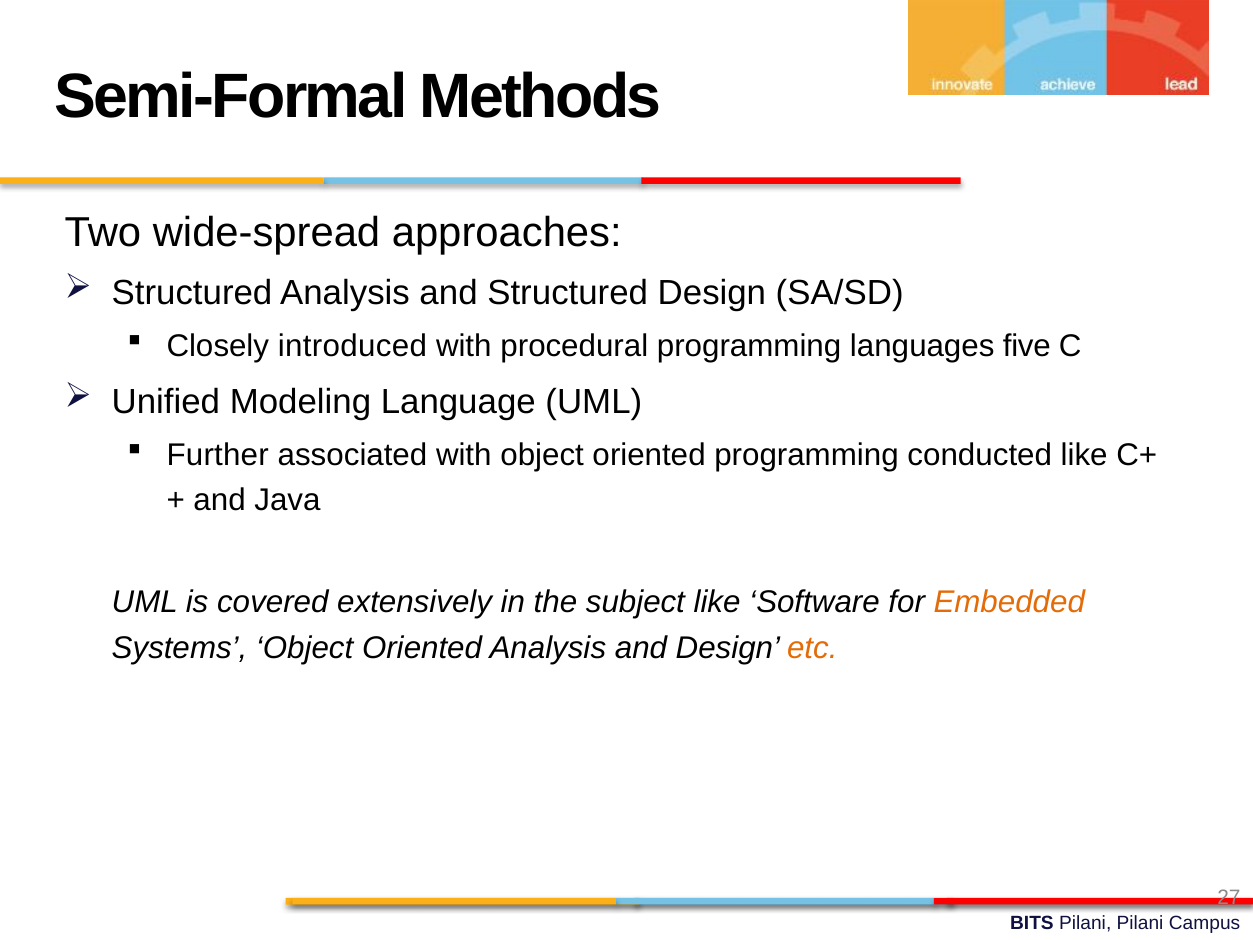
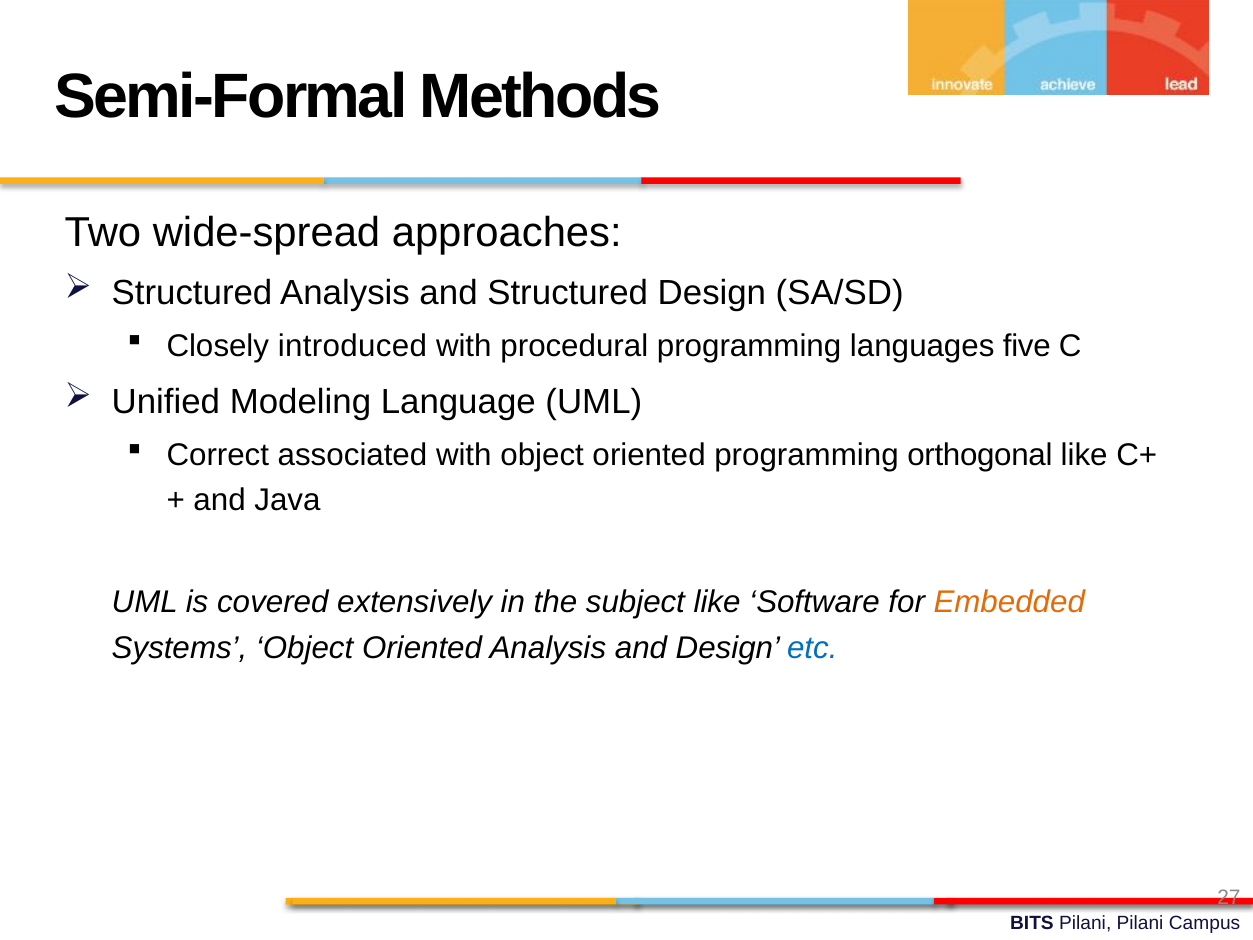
Further: Further -> Correct
conducted: conducted -> orthogonal
etc colour: orange -> blue
